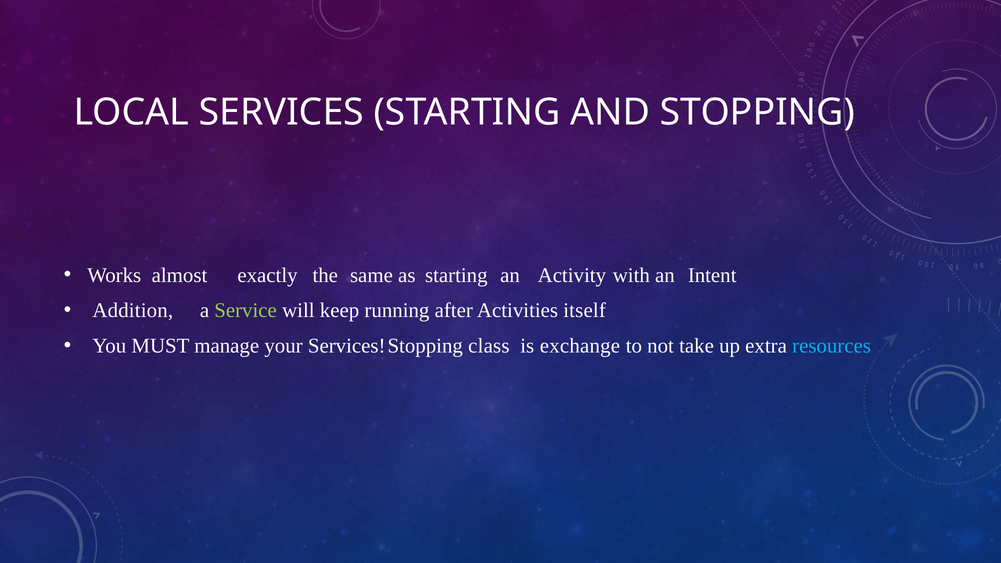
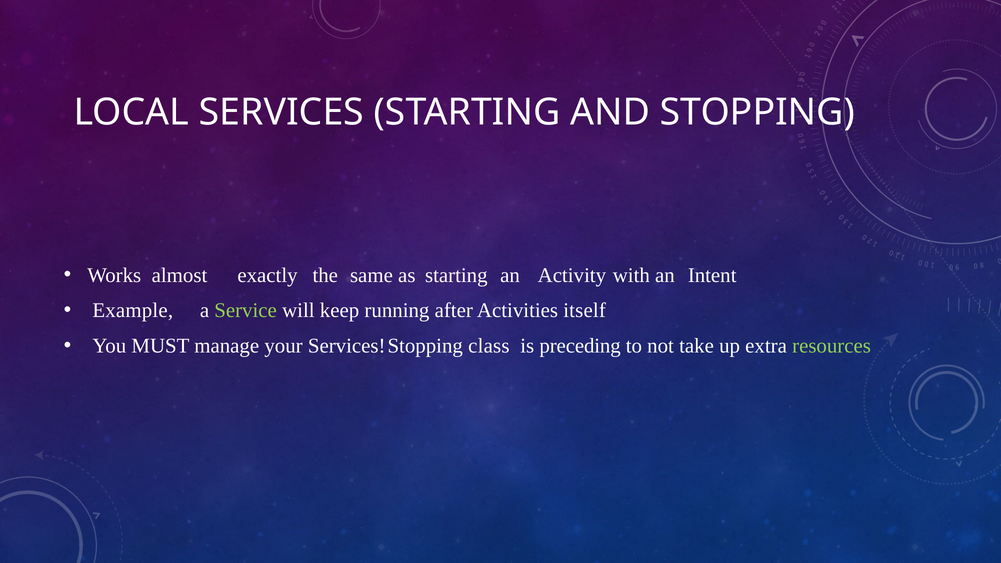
Addition: Addition -> Example
exchange: exchange -> preceding
resources colour: light blue -> light green
